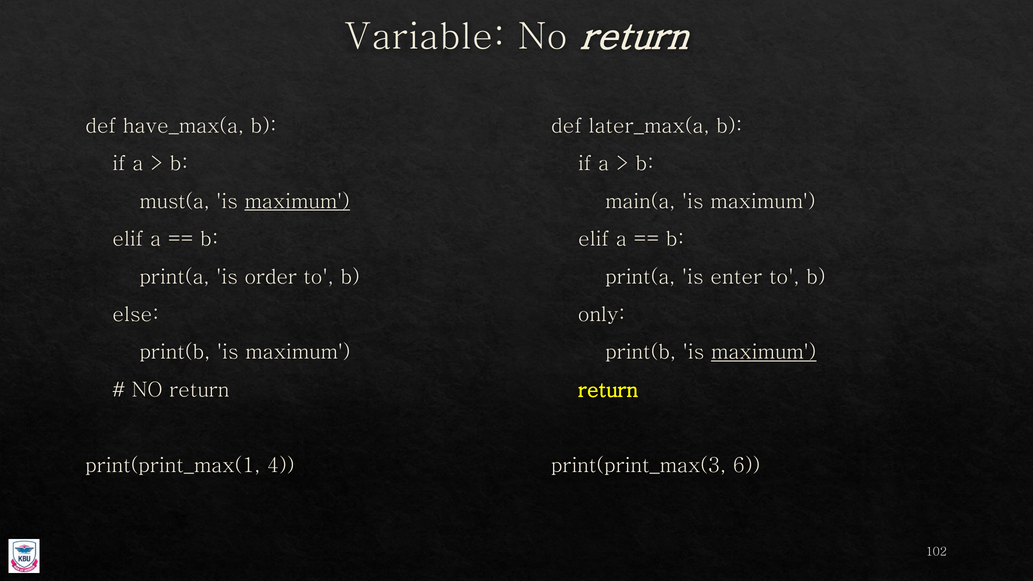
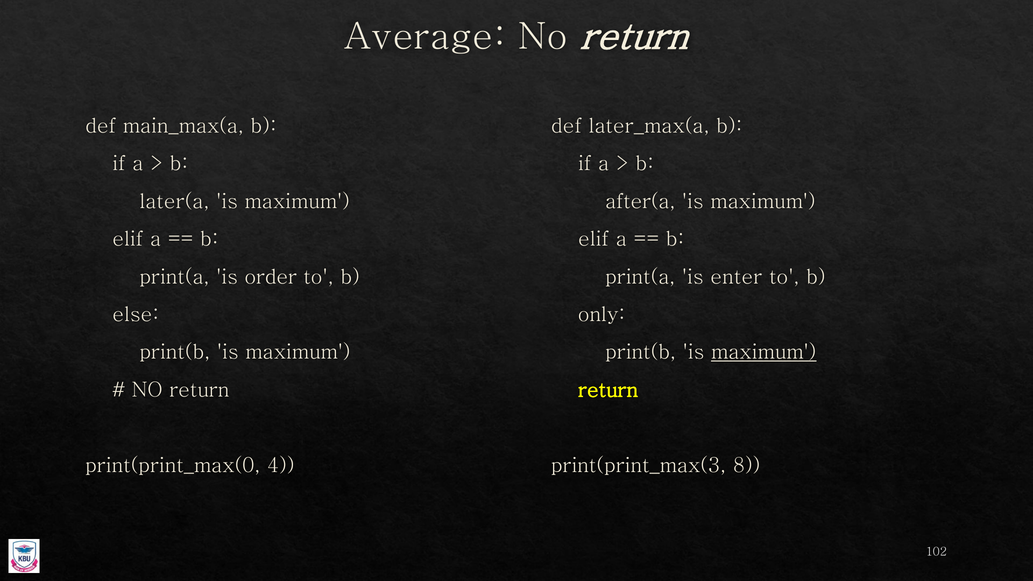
Variable: Variable -> Average
have_max(a: have_max(a -> main_max(a
must(a: must(a -> later(a
maximum at (297, 201) underline: present -> none
main(a: main(a -> after(a
print(print_max(1: print(print_max(1 -> print(print_max(0
6: 6 -> 8
